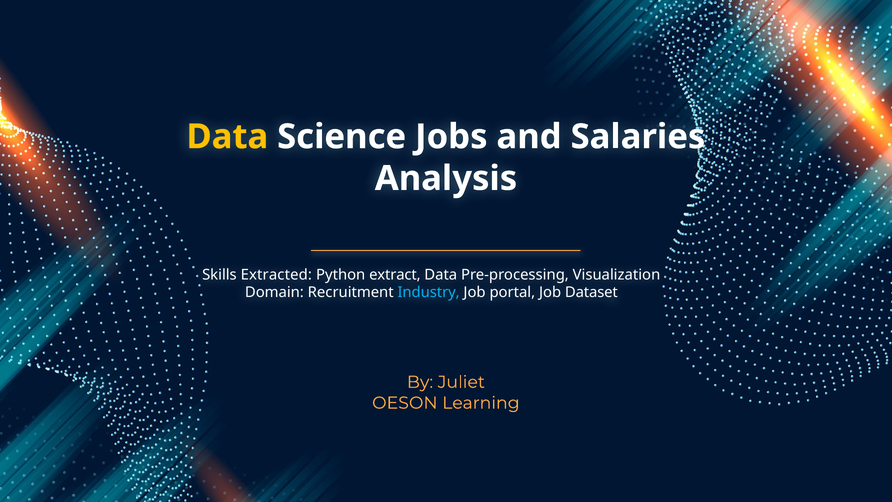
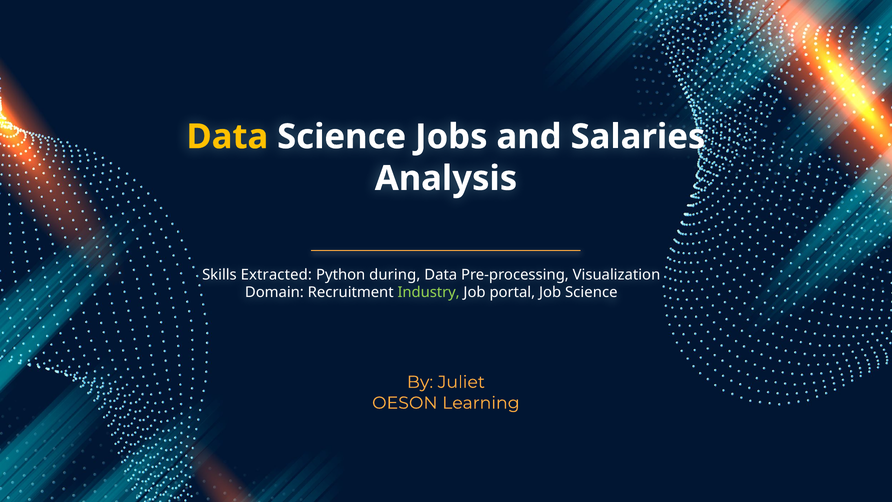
extract: extract -> during
Industry colour: light blue -> light green
Job Dataset: Dataset -> Science
